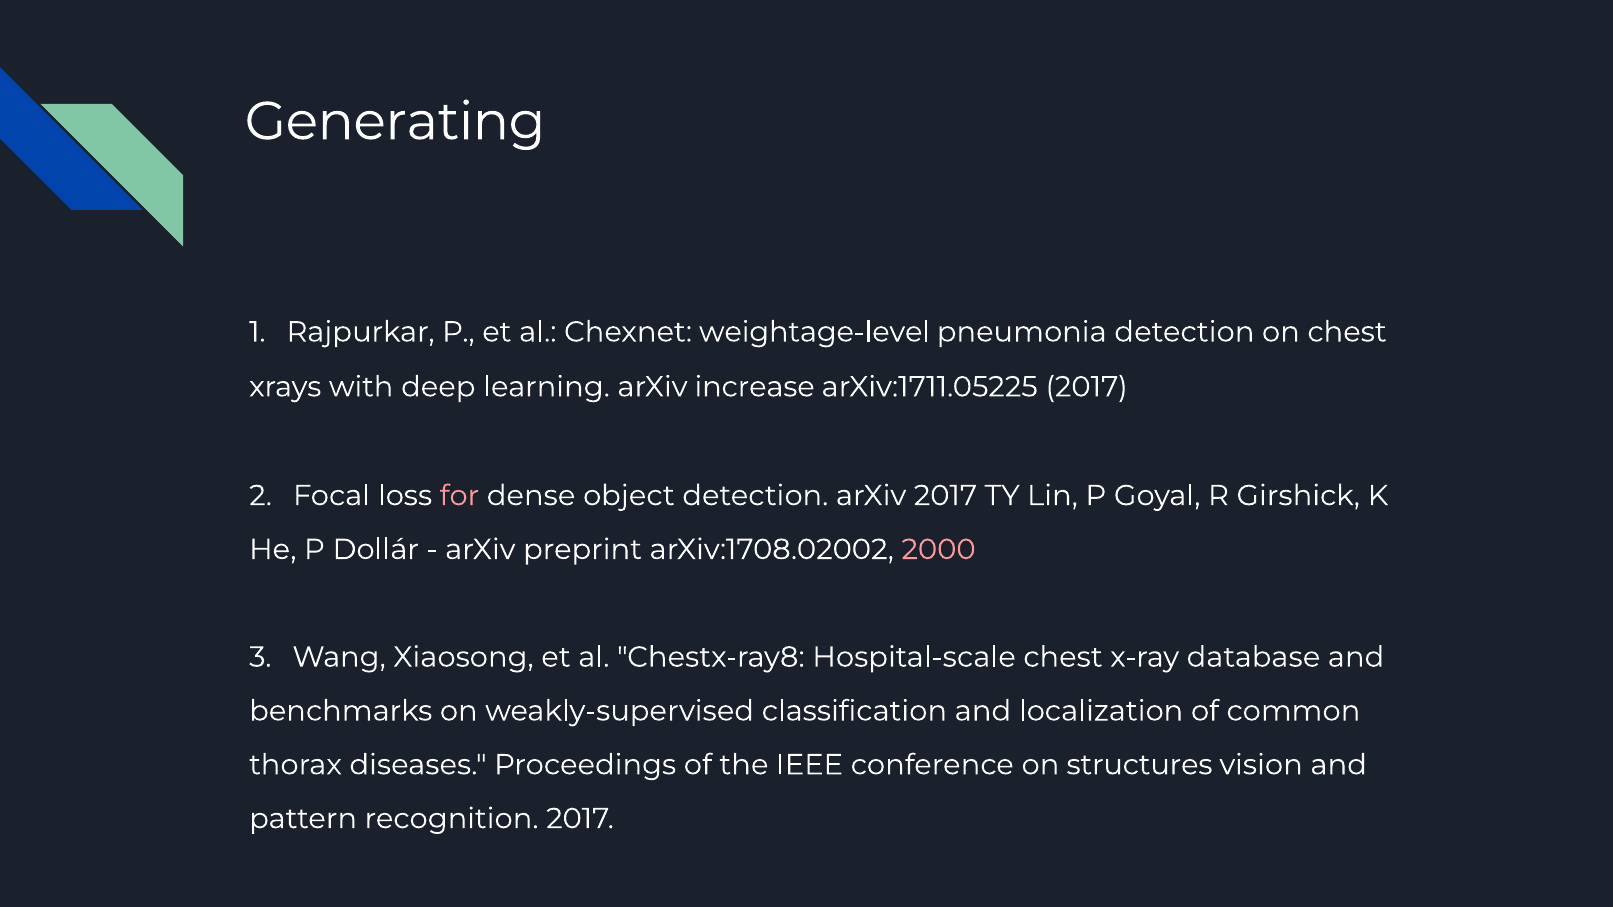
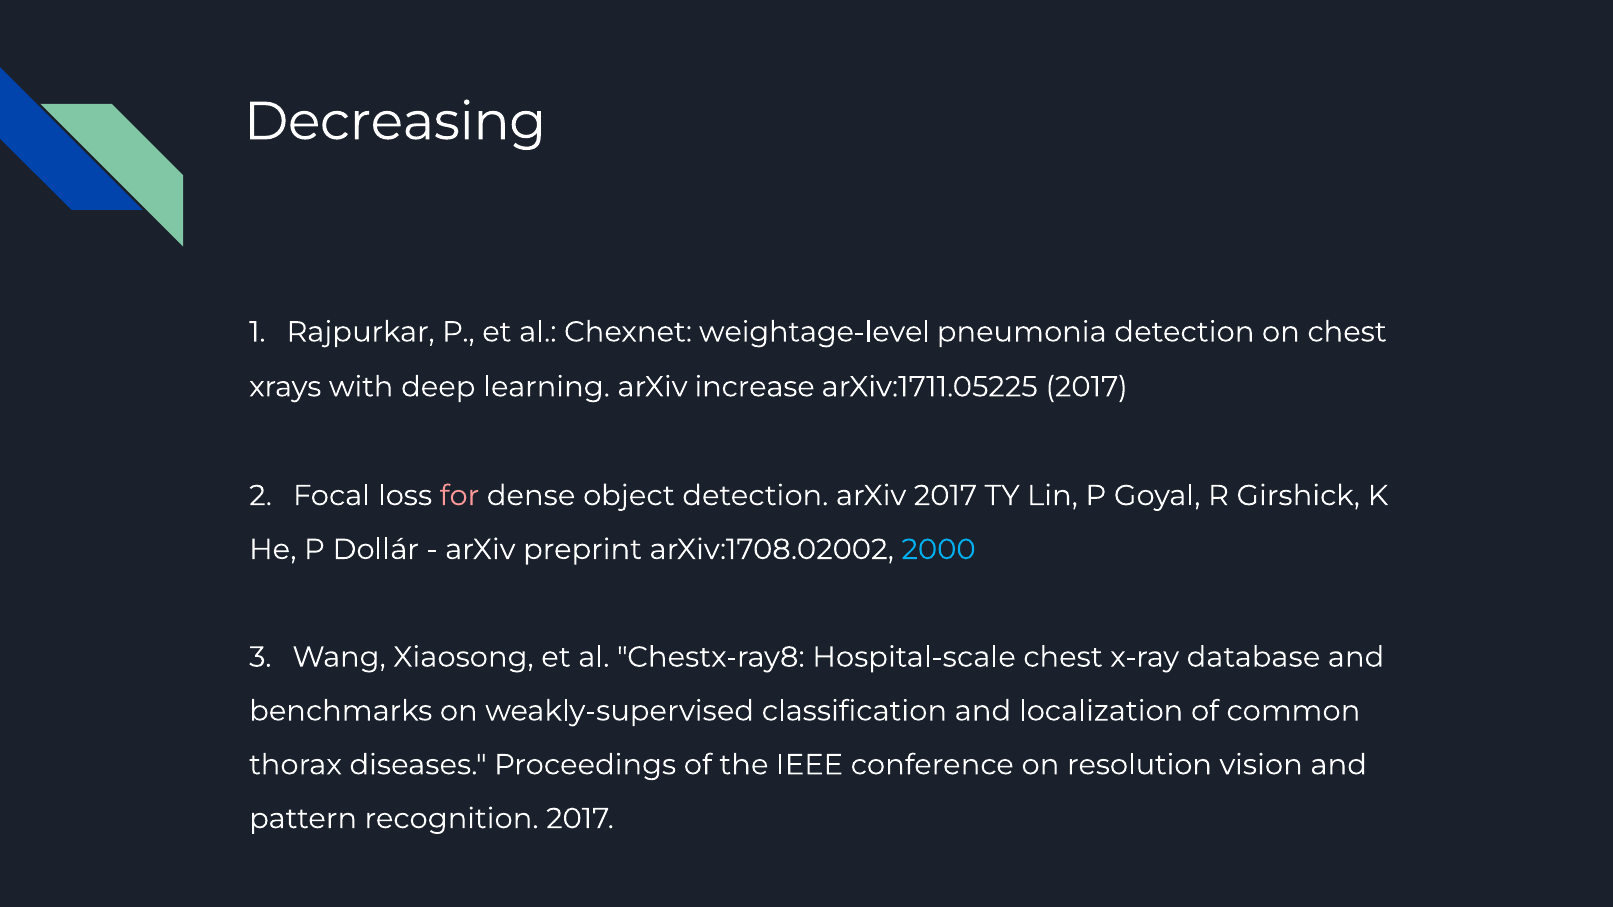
Generating: Generating -> Decreasing
2000 colour: pink -> light blue
structures: structures -> resolution
